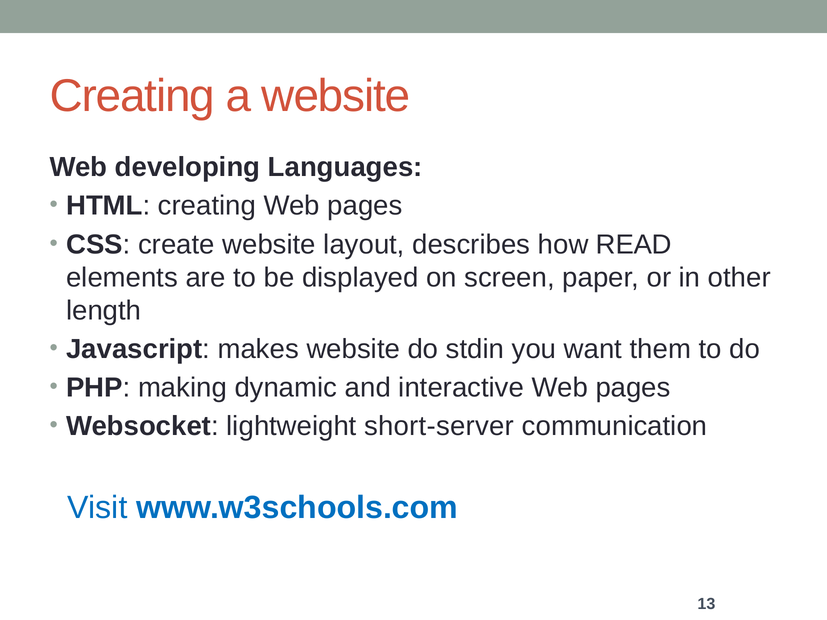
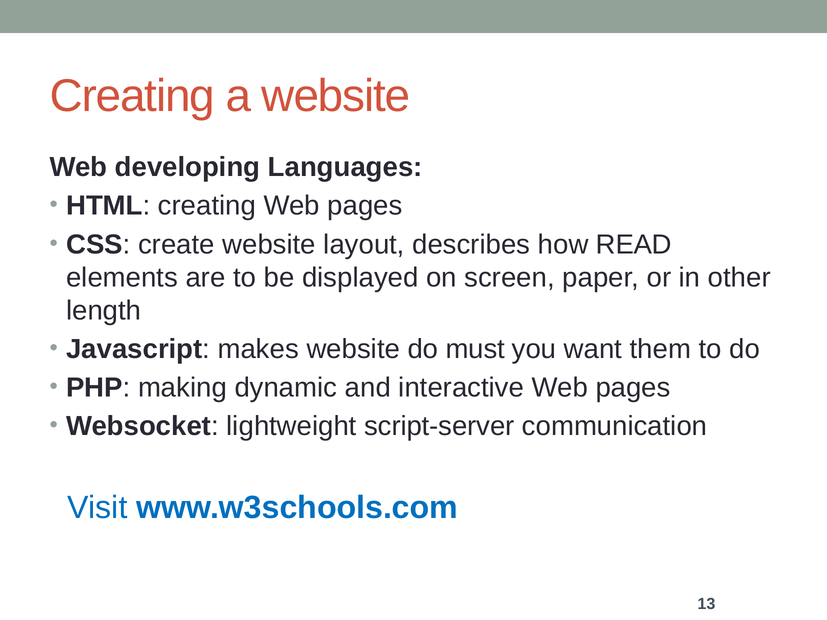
stdin: stdin -> must
short-server: short-server -> script-server
